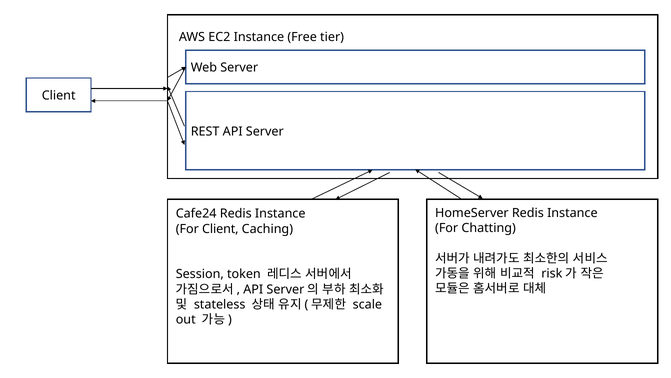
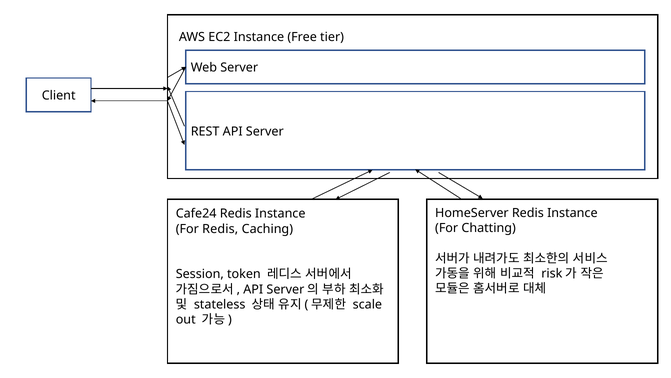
For Client: Client -> Redis
